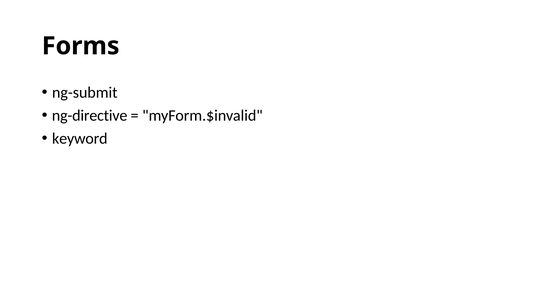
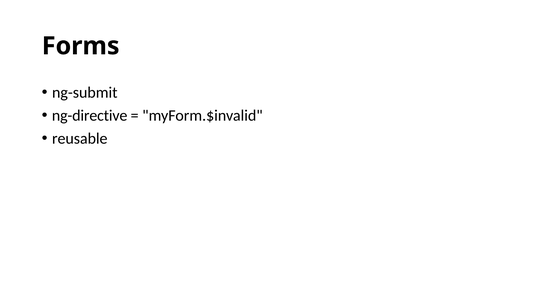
keyword: keyword -> reusable
